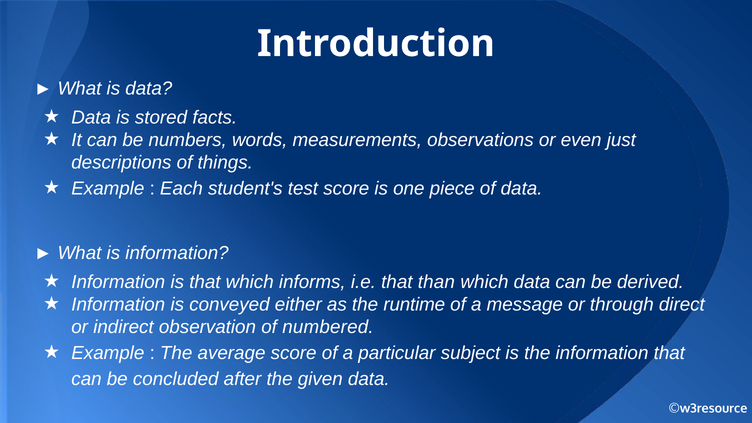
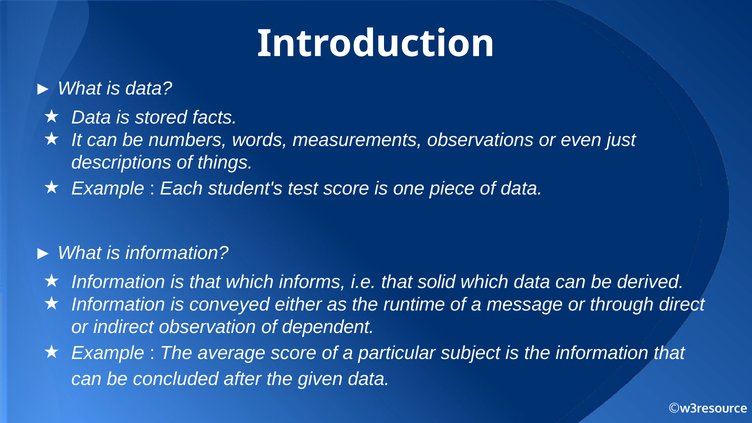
than: than -> solid
numbered: numbered -> dependent
